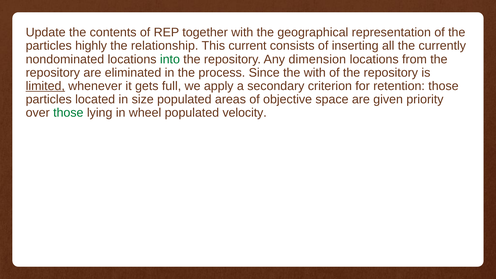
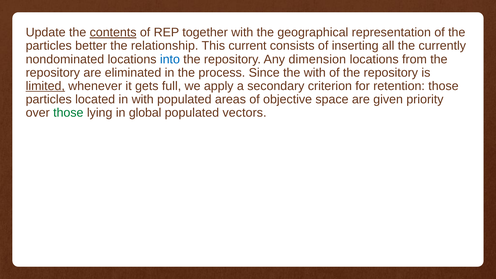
contents underline: none -> present
highly: highly -> better
into colour: green -> blue
in size: size -> with
wheel: wheel -> global
velocity: velocity -> vectors
